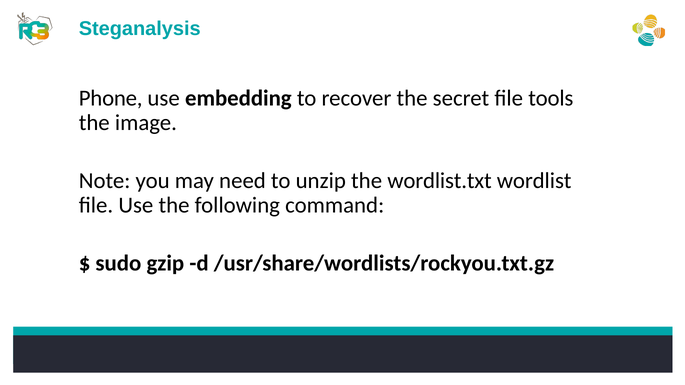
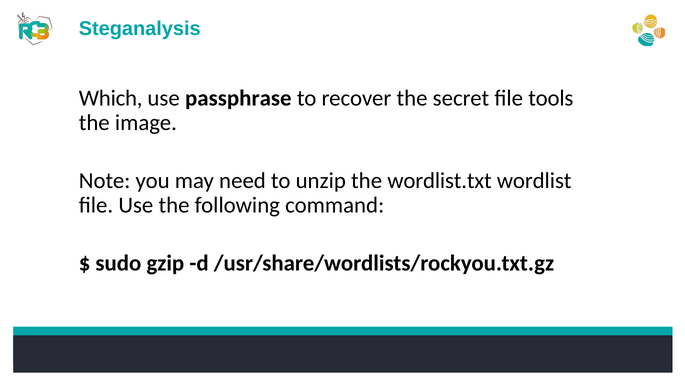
Phone: Phone -> Which
embedding: embedding -> passphrase
